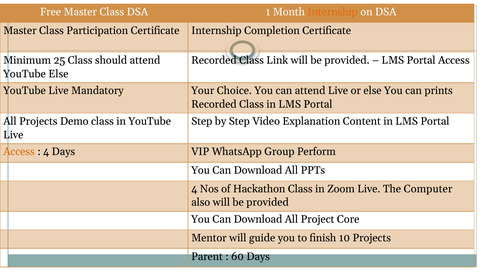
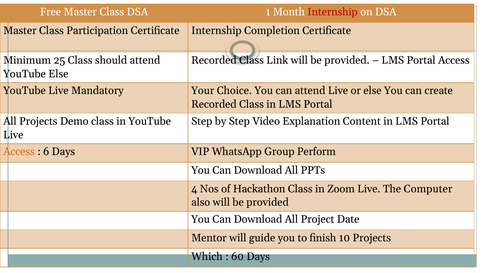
Internship at (333, 12) colour: orange -> red
prints: prints -> create
4 at (46, 152): 4 -> 6
Core: Core -> Date
Parent: Parent -> Which
